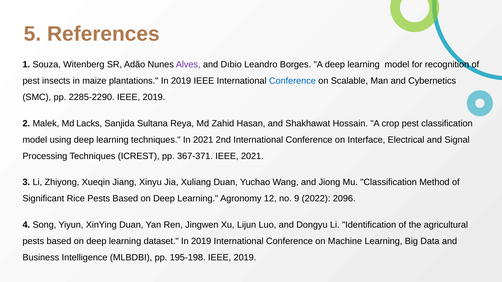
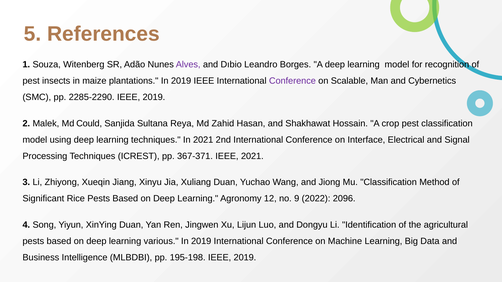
Conference at (292, 81) colour: blue -> purple
Lacks: Lacks -> Could
dataset: dataset -> various
